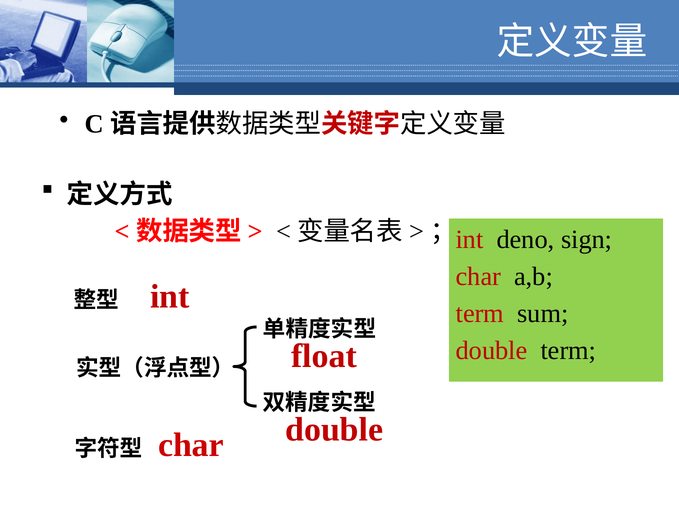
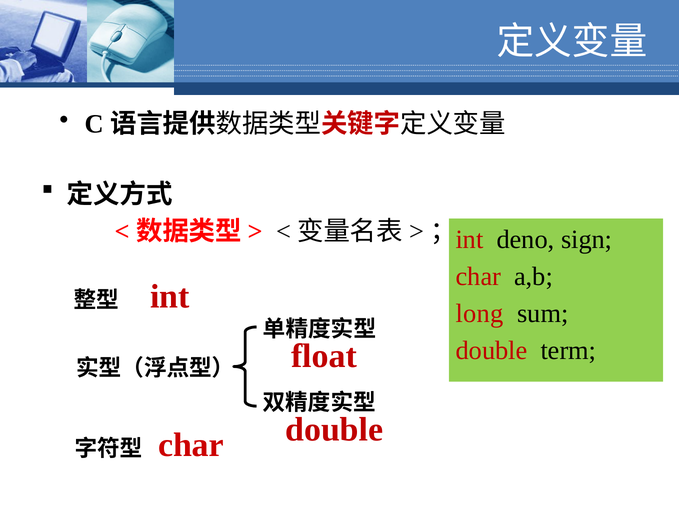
term at (480, 314): term -> long
